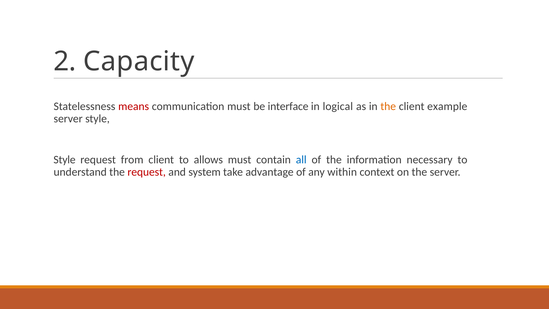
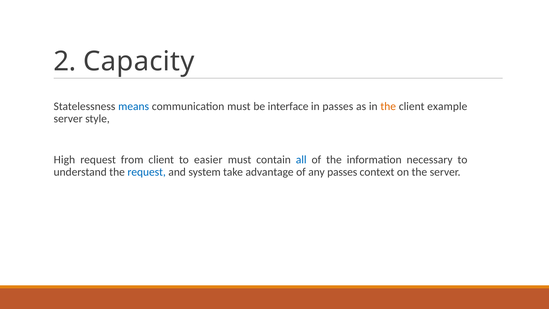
means colour: red -> blue
in logical: logical -> passes
Style at (65, 159): Style -> High
allows: allows -> easier
request at (147, 172) colour: red -> blue
any within: within -> passes
